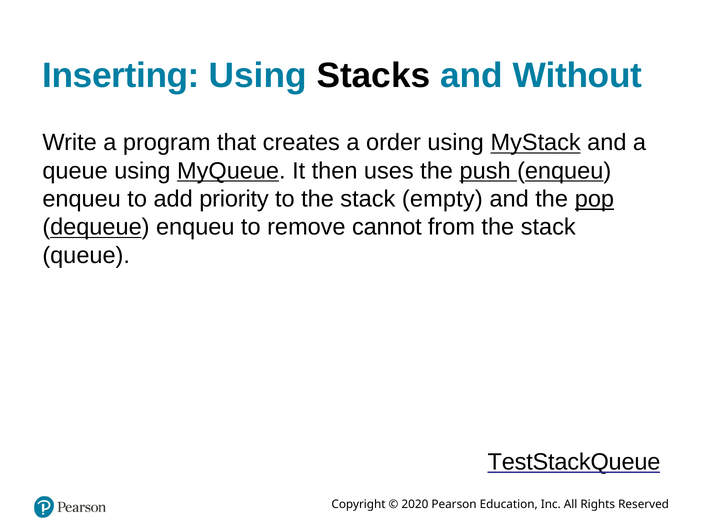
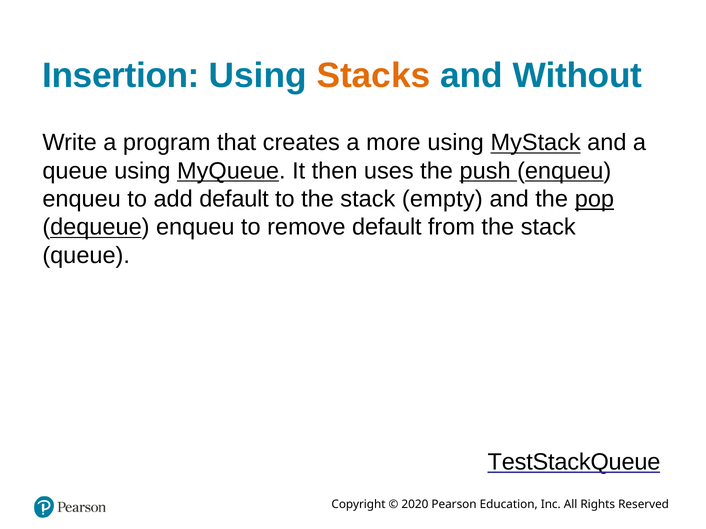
Inserting: Inserting -> Insertion
Stacks colour: black -> orange
order: order -> more
add priority: priority -> default
remove cannot: cannot -> default
